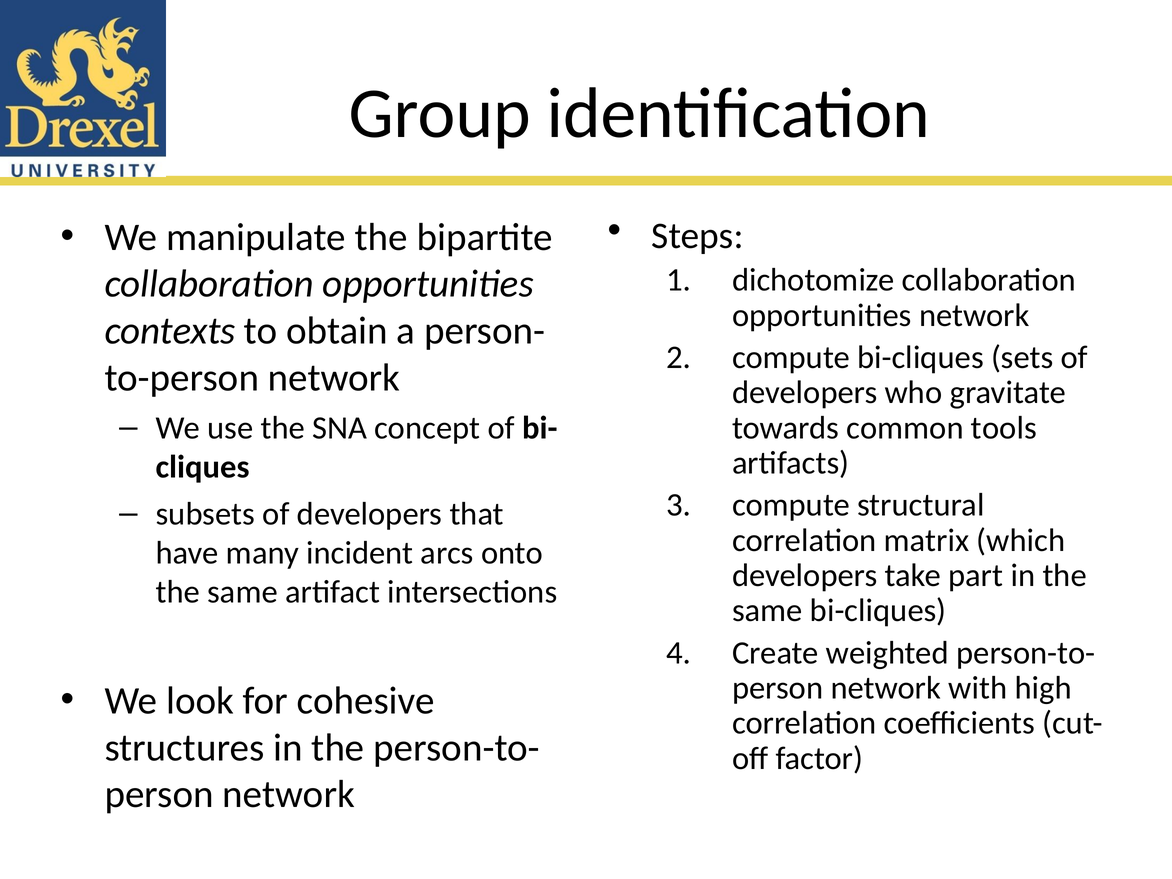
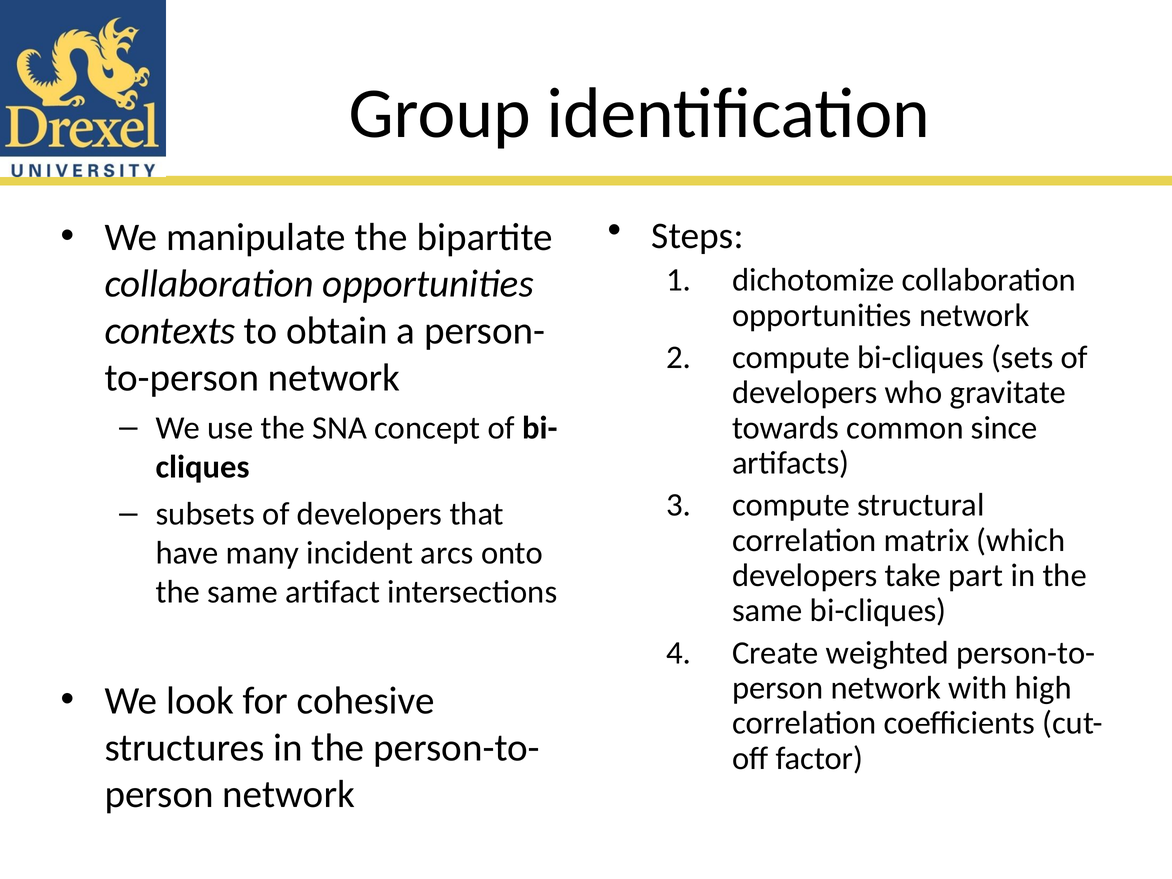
tools: tools -> since
